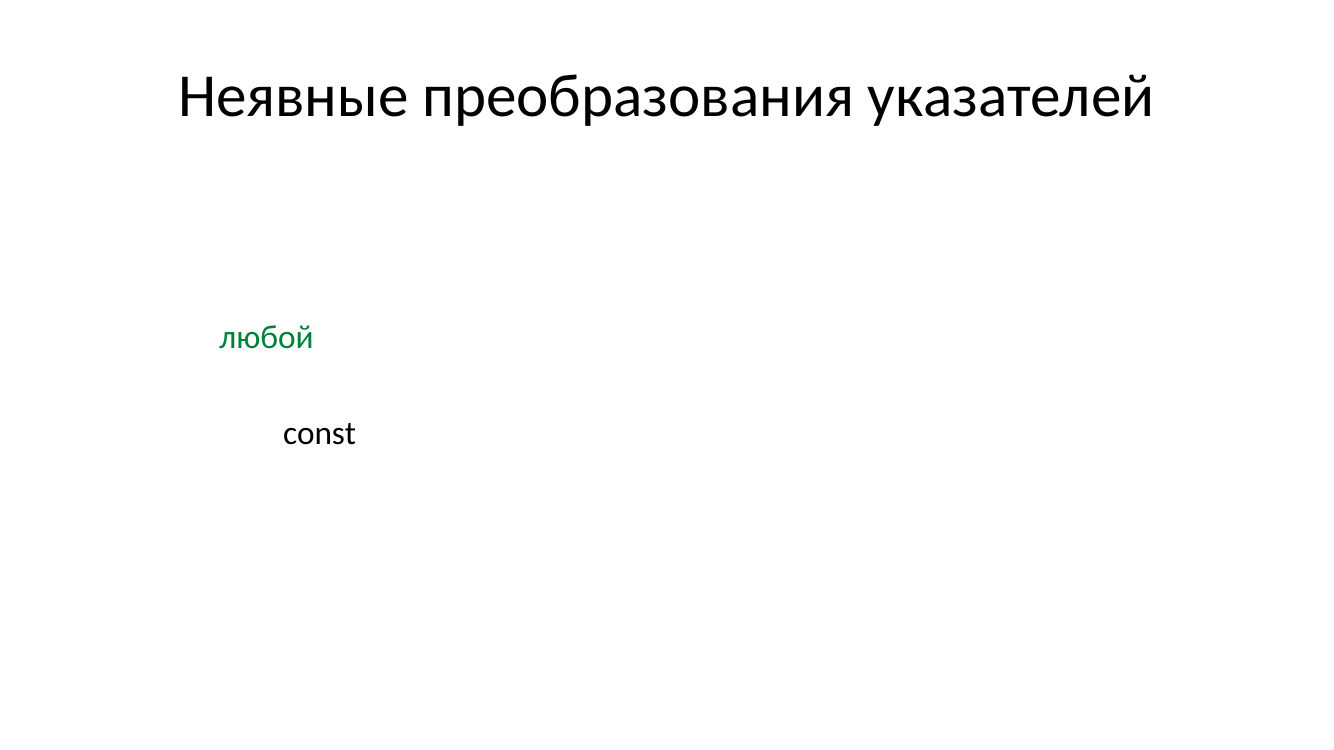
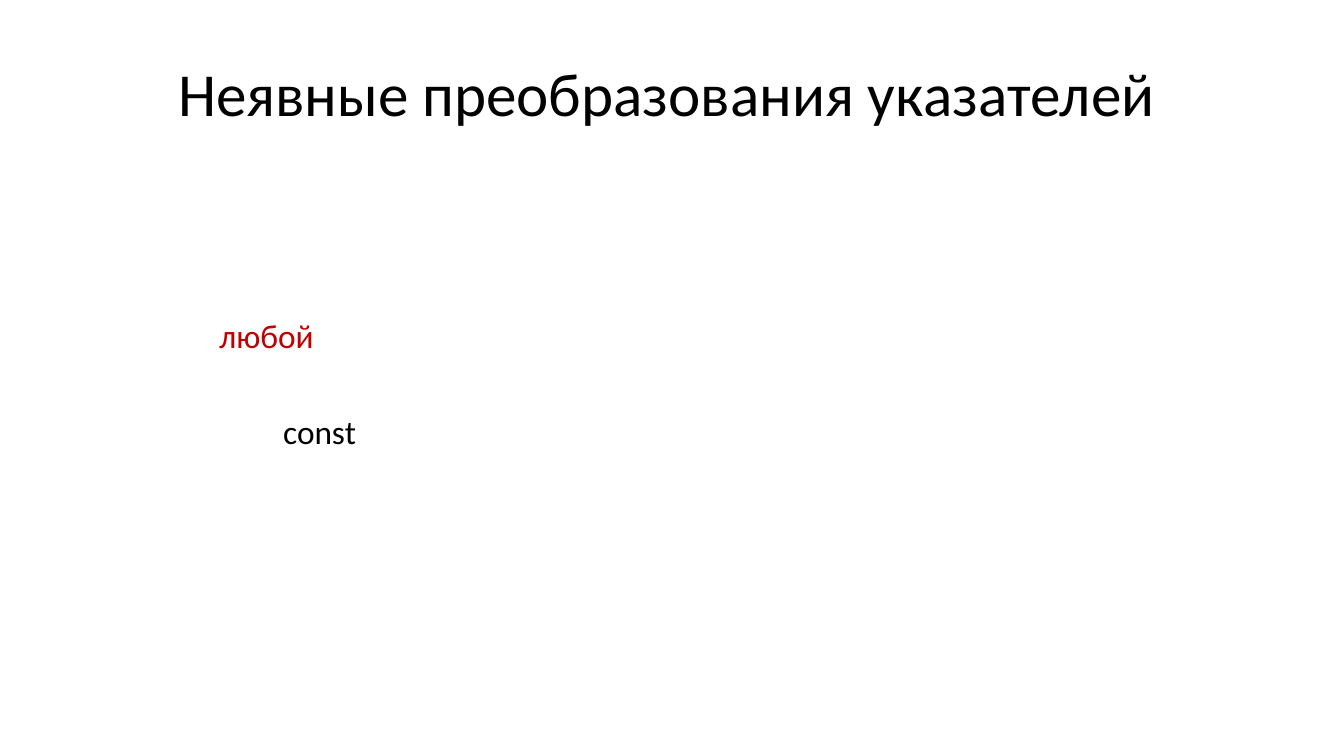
любой at (266, 338) colour: green -> red
